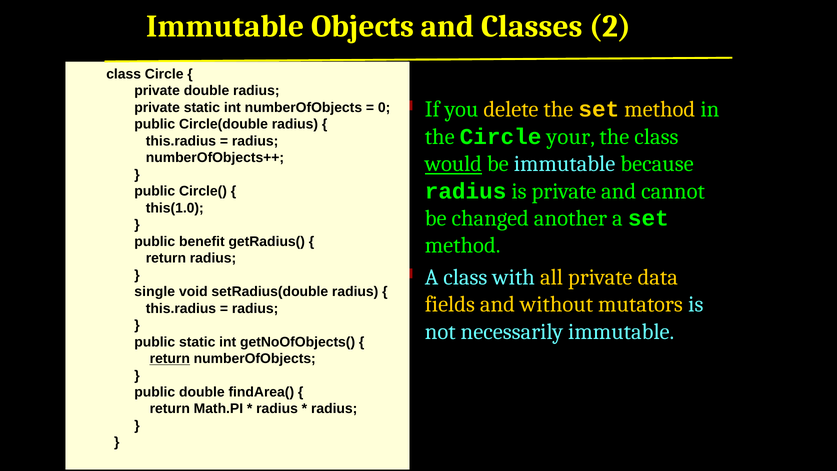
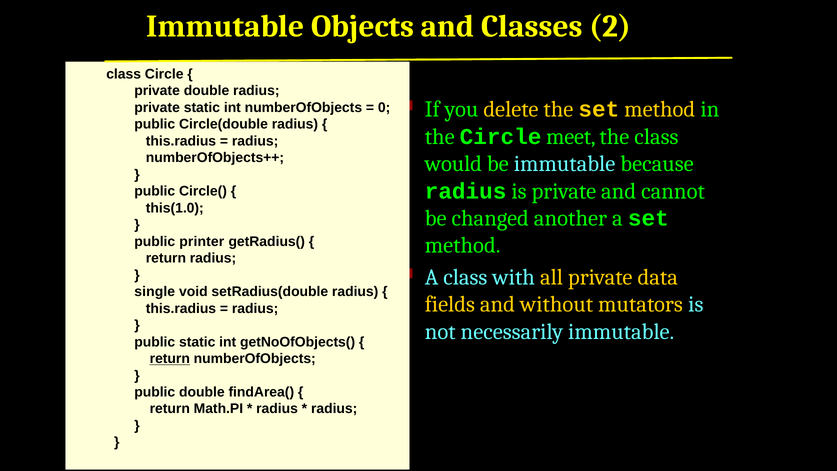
your: your -> meet
would underline: present -> none
benefit: benefit -> printer
